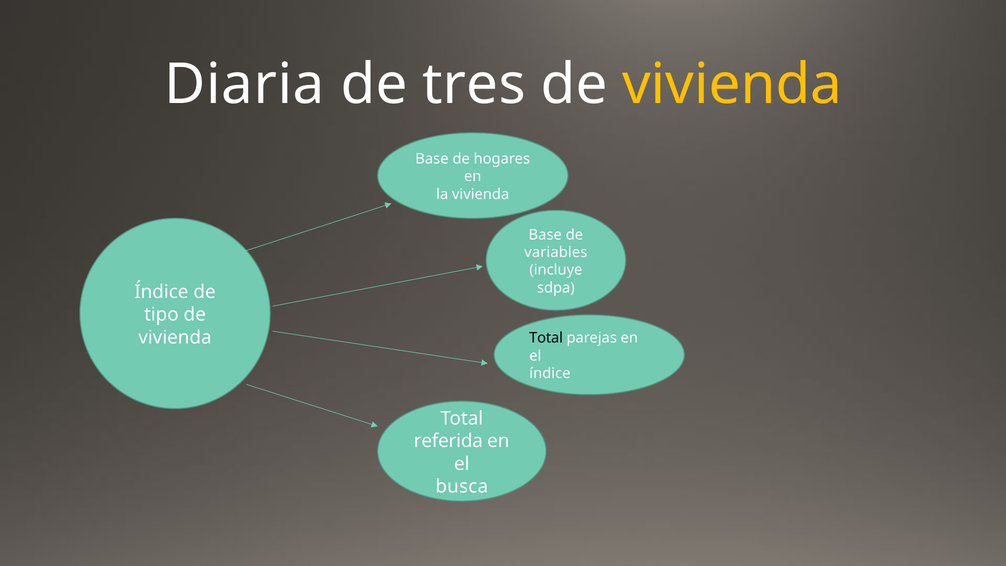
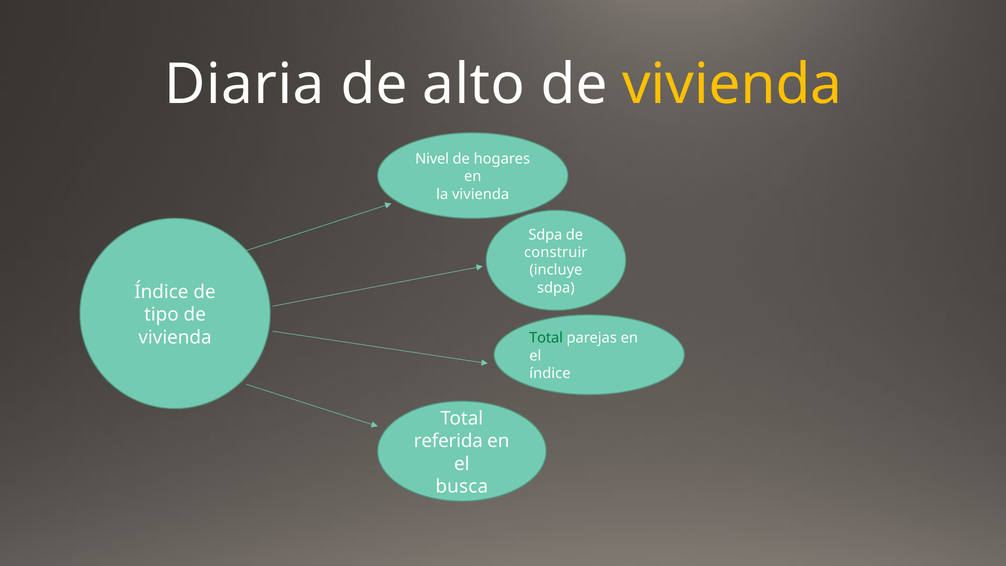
tres: tres -> alto
Base at (432, 159): Base -> Nivel
Base at (545, 235): Base -> Sdpa
variables: variables -> construir
Total at (546, 338) colour: black -> green
